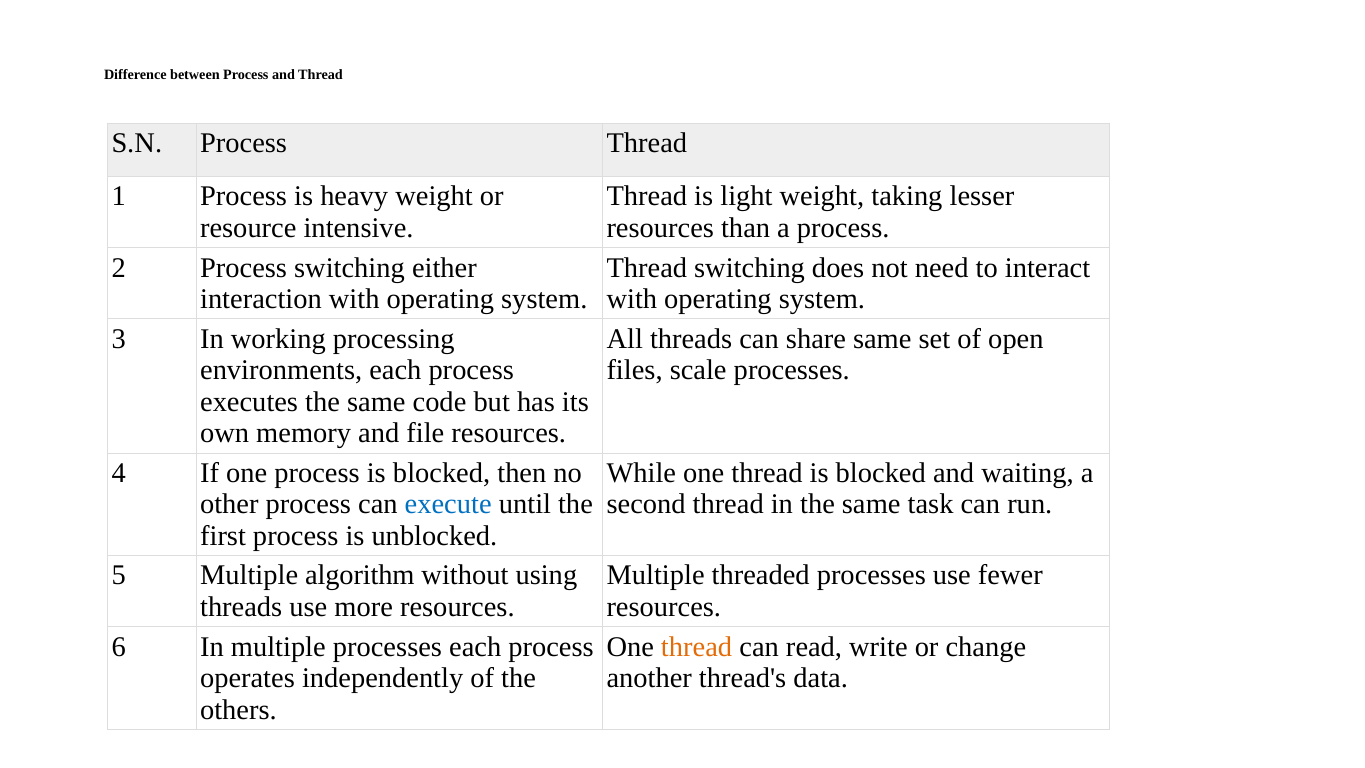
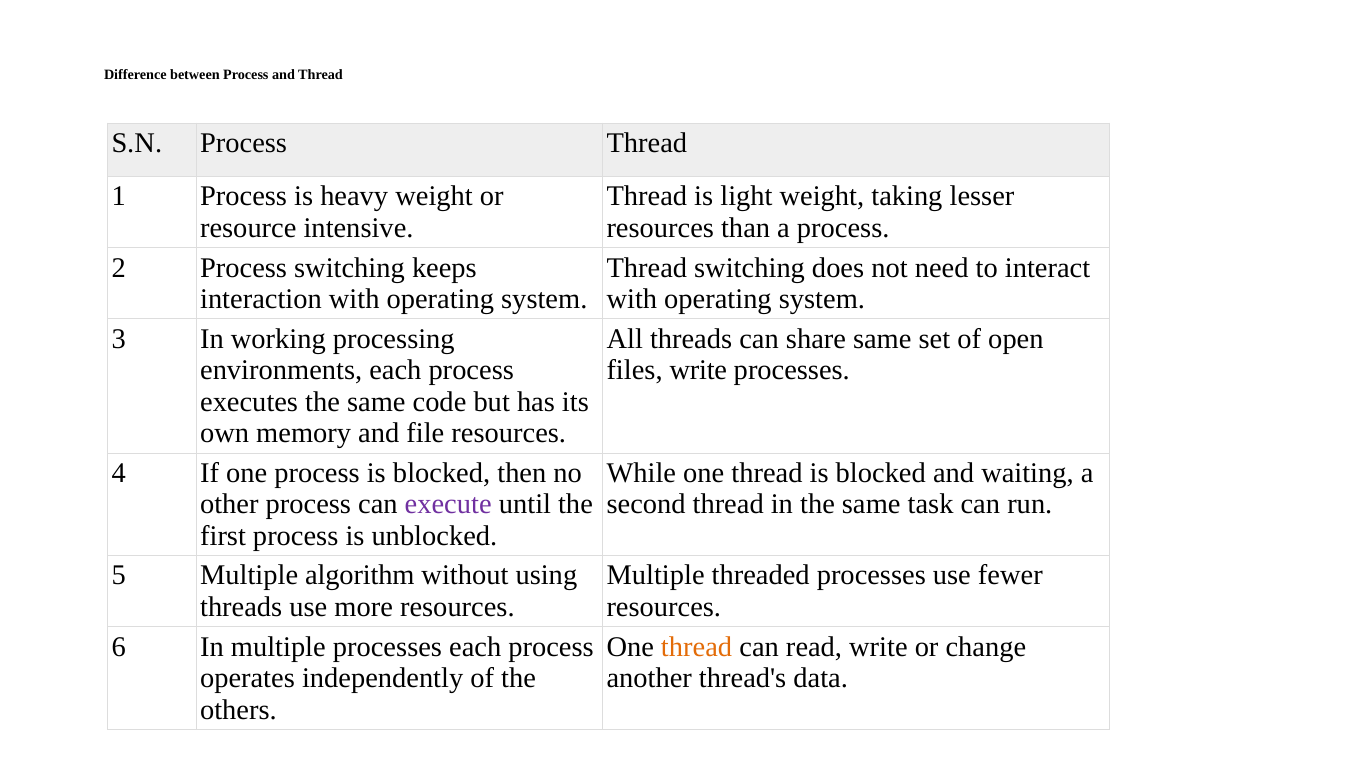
either: either -> keeps
files scale: scale -> write
execute colour: blue -> purple
